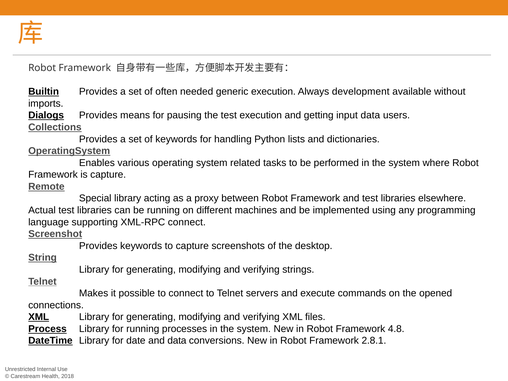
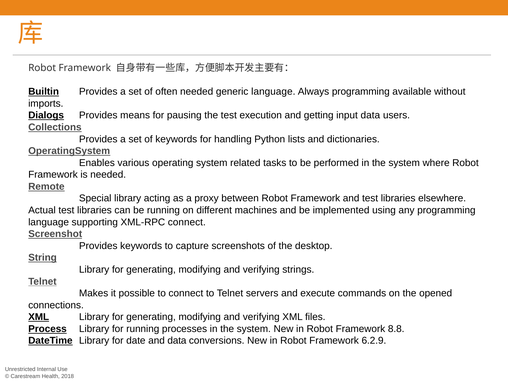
generic execution: execution -> language
Always development: development -> programming
is capture: capture -> needed
4.8: 4.8 -> 8.8
2.8.1: 2.8.1 -> 6.2.9
